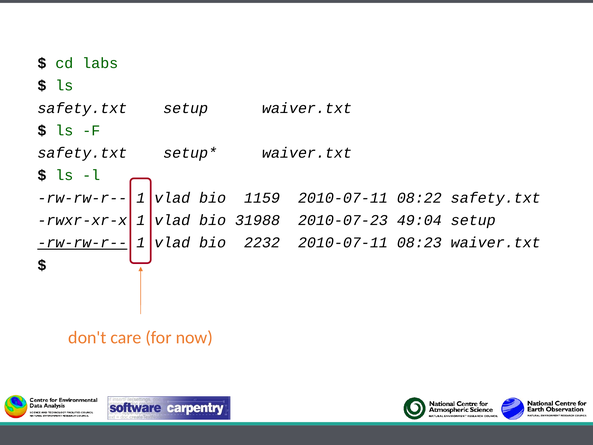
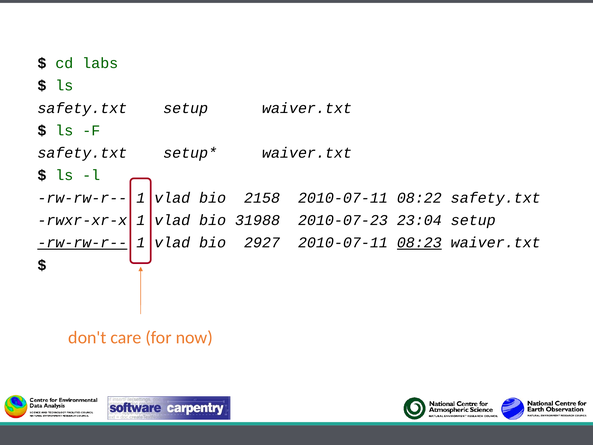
1159: 1159 -> 2158
49:04: 49:04 -> 23:04
2232: 2232 -> 2927
08:23 underline: none -> present
